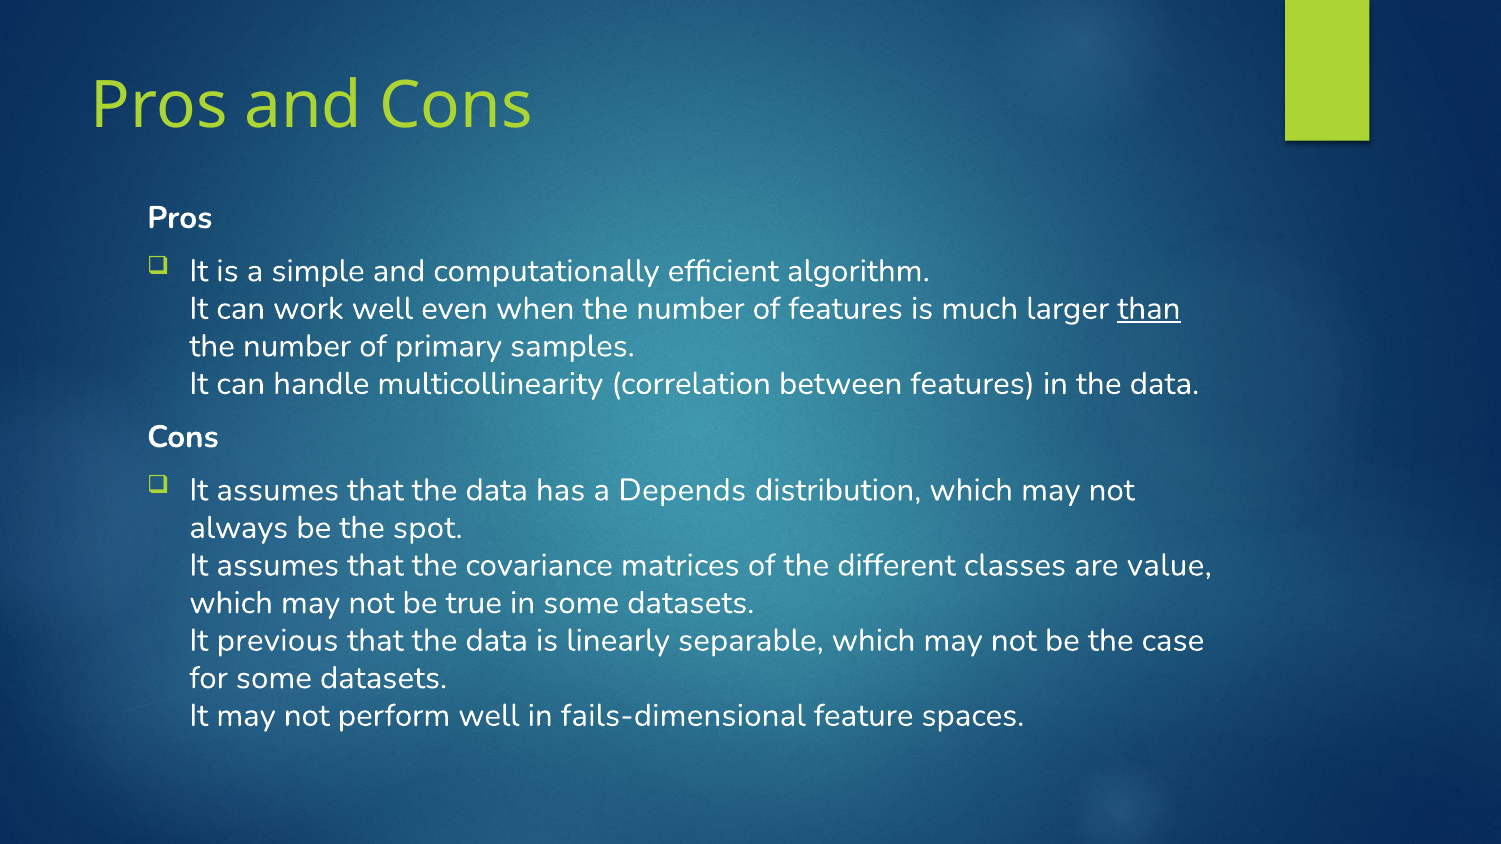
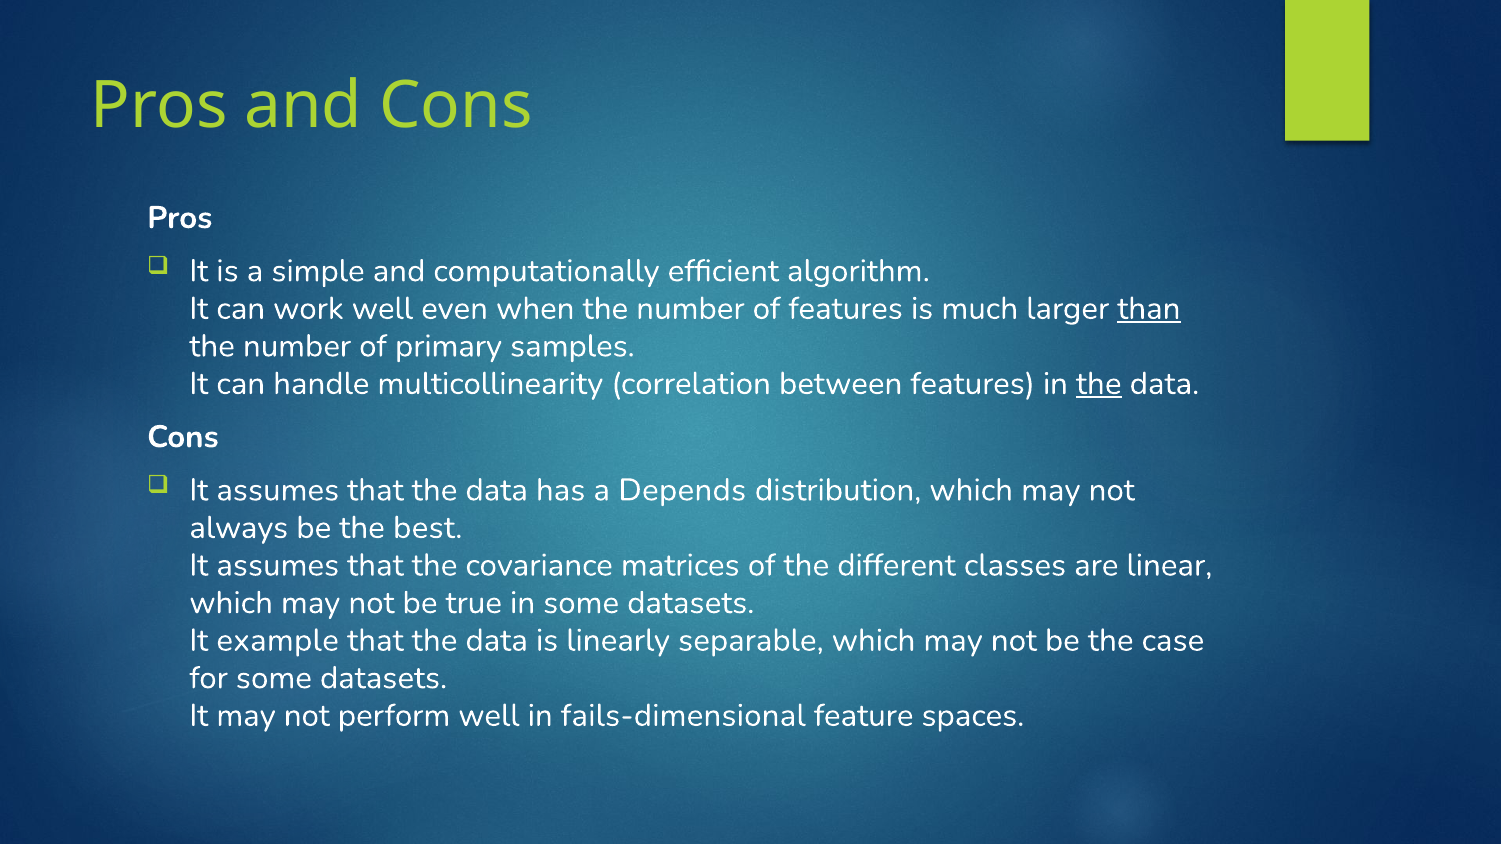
the at (1099, 384) underline: none -> present
spot: spot -> best
value: value -> linear
previous: previous -> example
